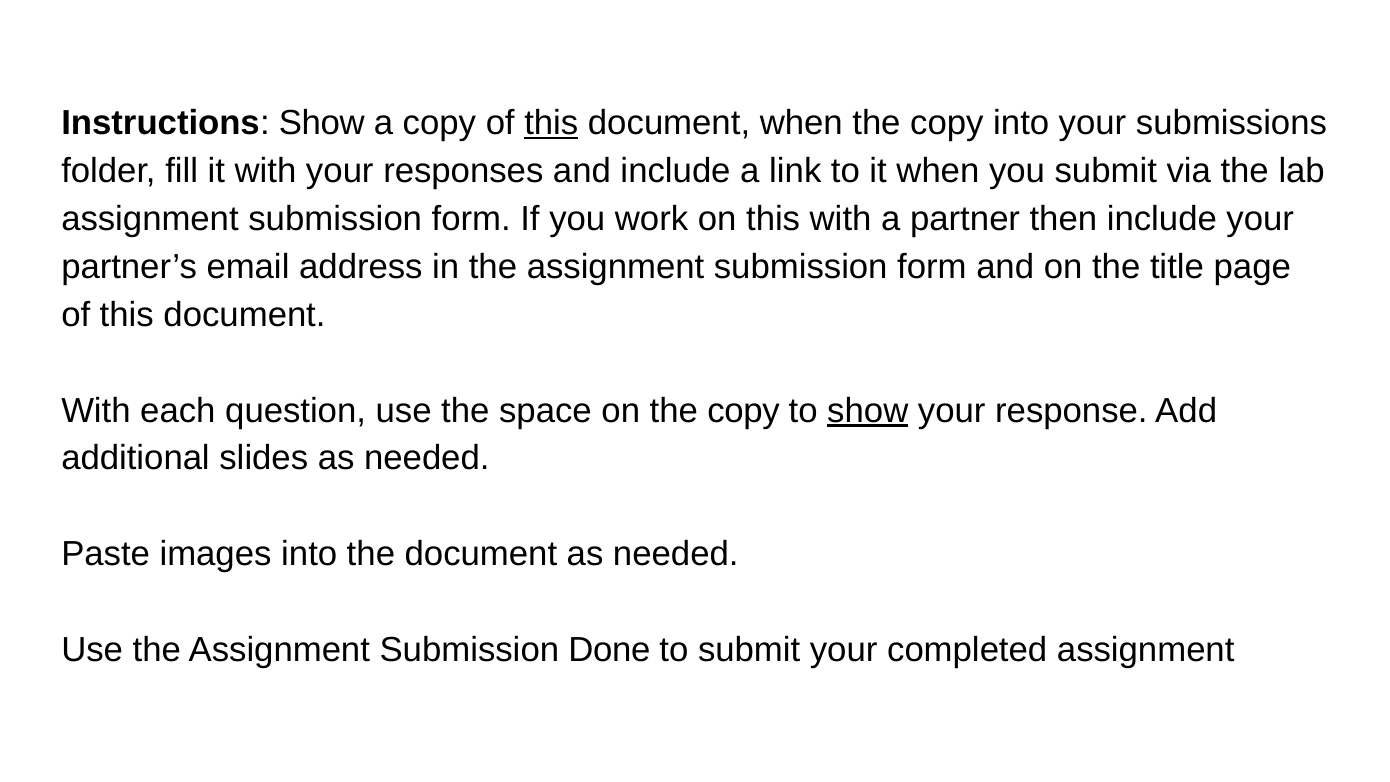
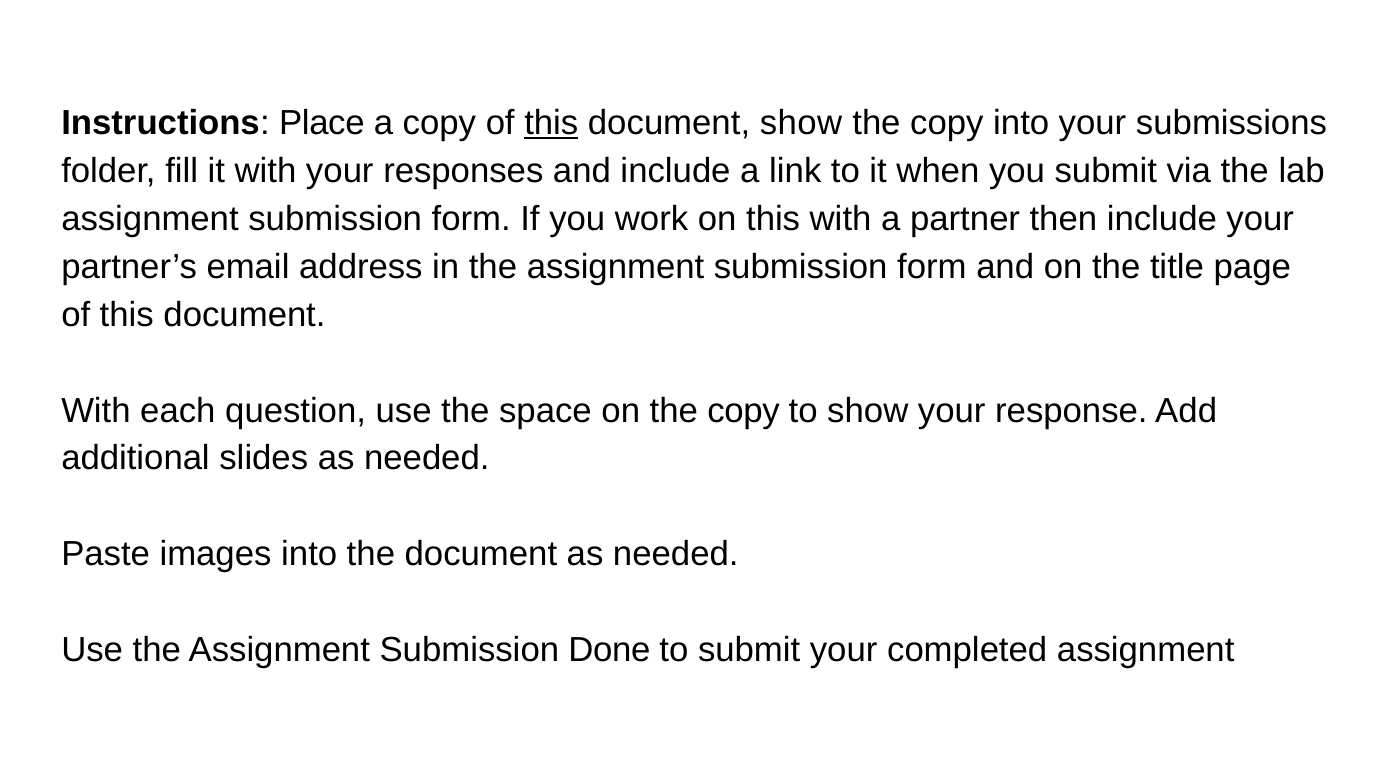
Instructions Show: Show -> Place
document when: when -> show
show at (868, 411) underline: present -> none
